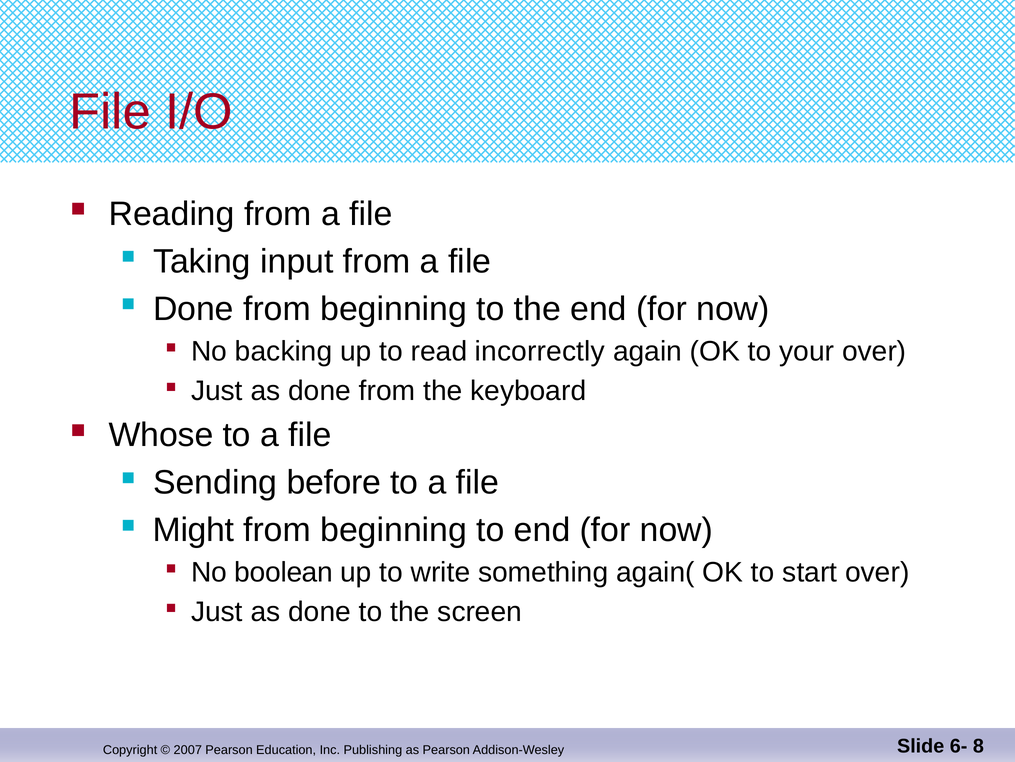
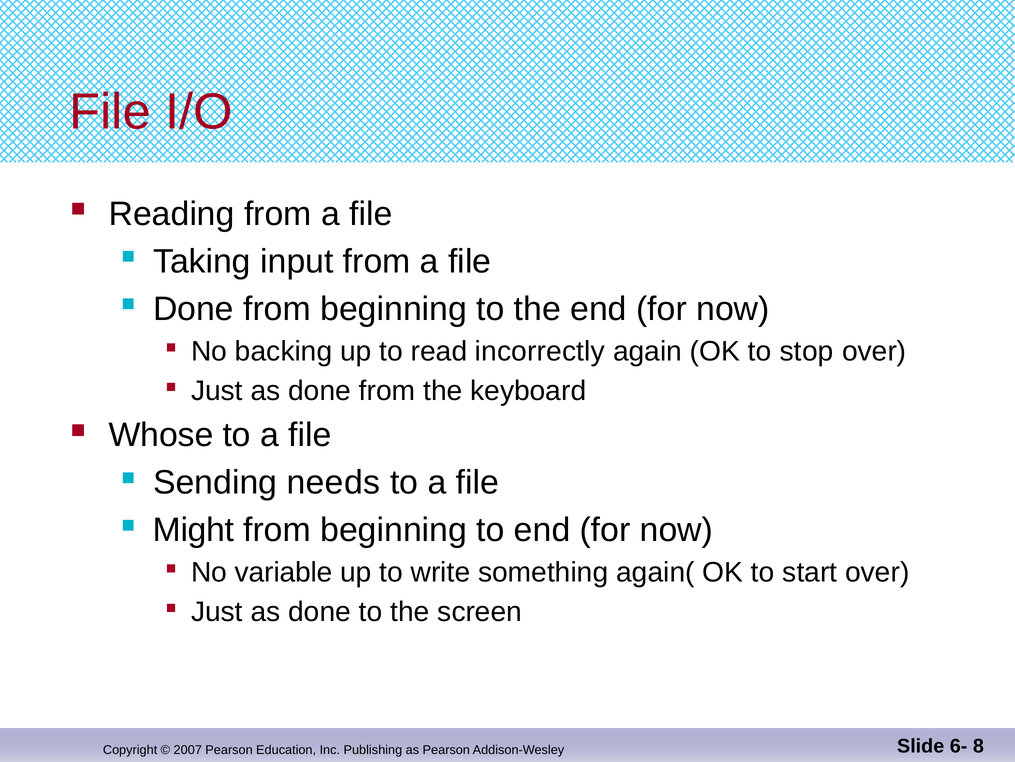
your: your -> stop
before: before -> needs
boolean: boolean -> variable
